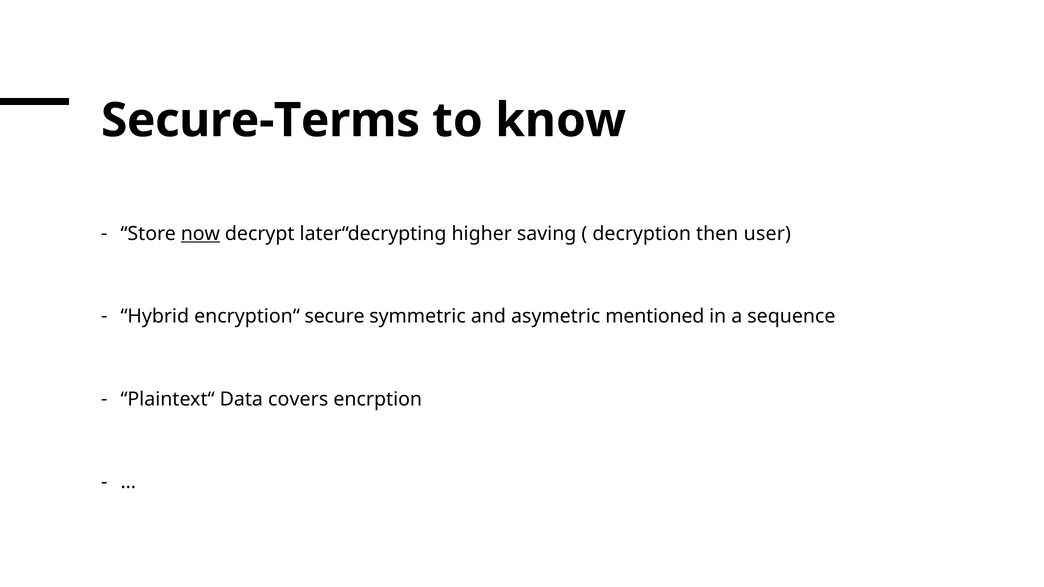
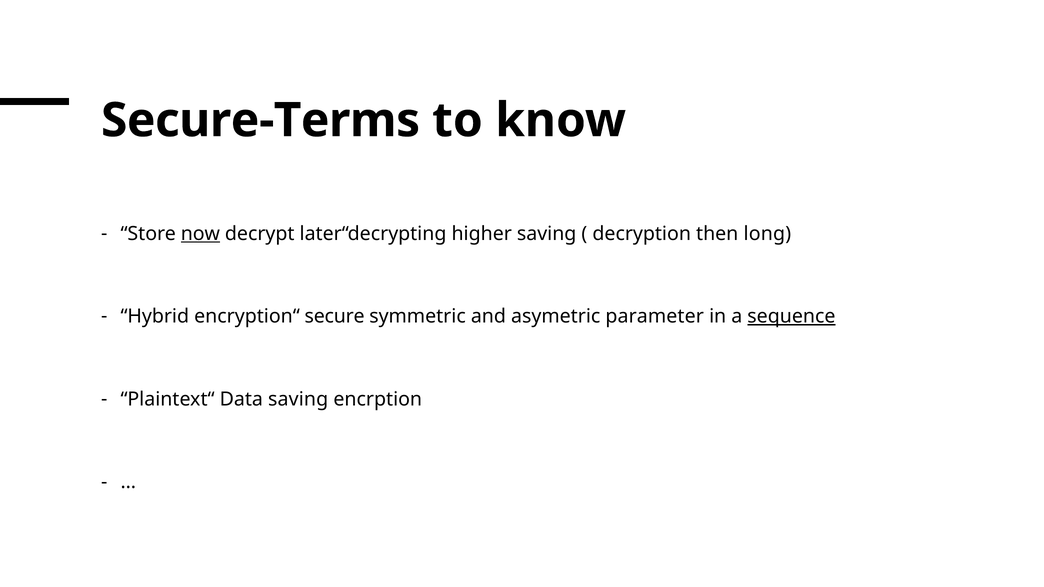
user: user -> long
mentioned: mentioned -> parameter
sequence underline: none -> present
Data covers: covers -> saving
